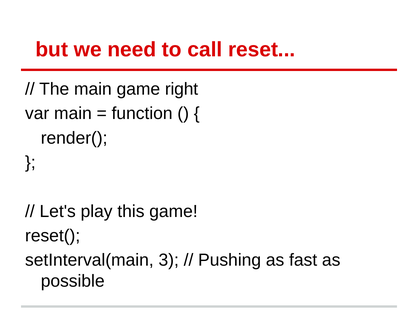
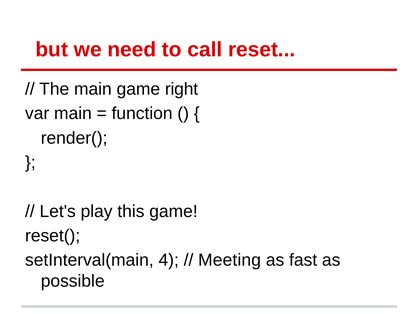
3: 3 -> 4
Pushing: Pushing -> Meeting
